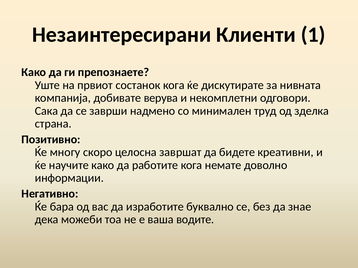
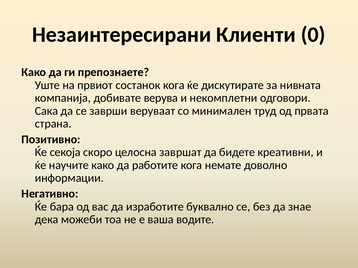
1: 1 -> 0
надмено: надмено -> веруваат
зделка: зделка -> првата
многу: многу -> секоја
